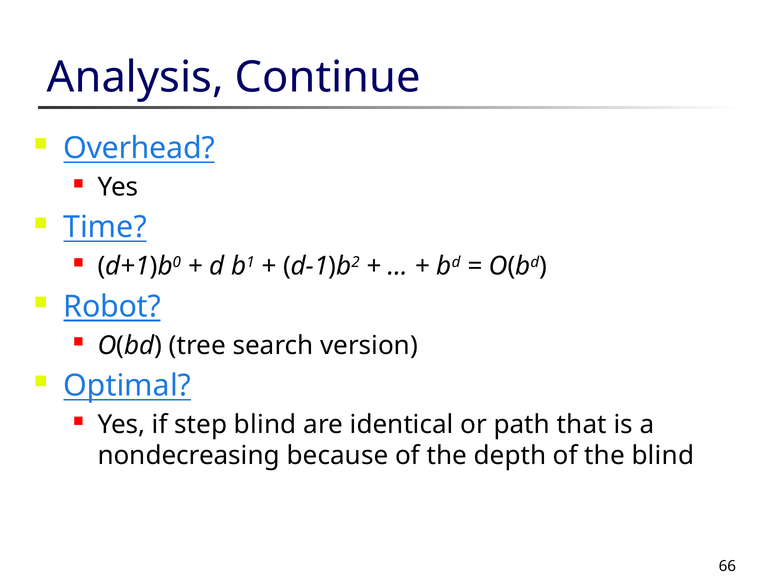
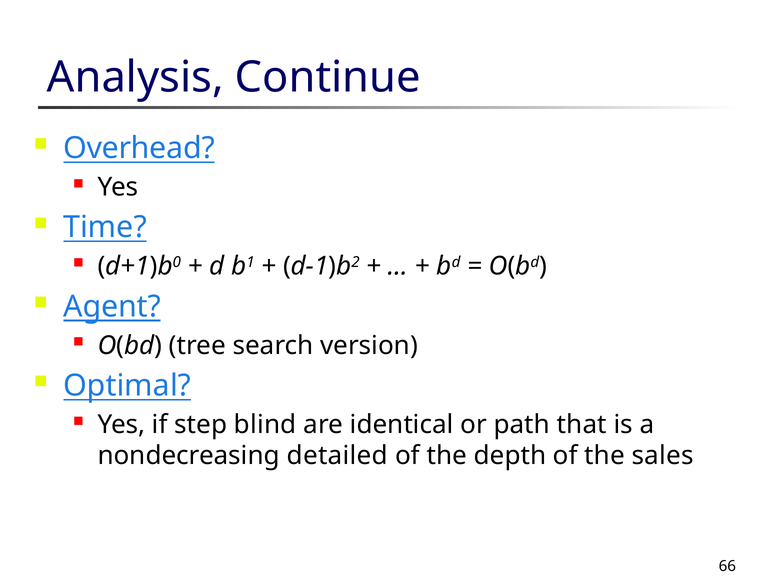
Robot: Robot -> Agent
because: because -> detailed
the blind: blind -> sales
